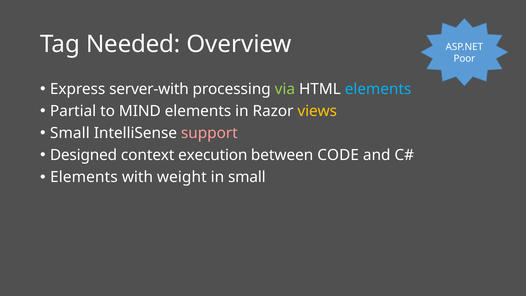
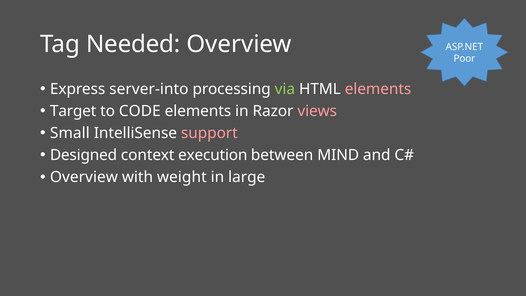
server-with: server-with -> server-into
elements at (378, 89) colour: light blue -> pink
Partial: Partial -> Target
MIND: MIND -> CODE
views colour: yellow -> pink
CODE: CODE -> MIND
Elements at (84, 177): Elements -> Overview
in small: small -> large
